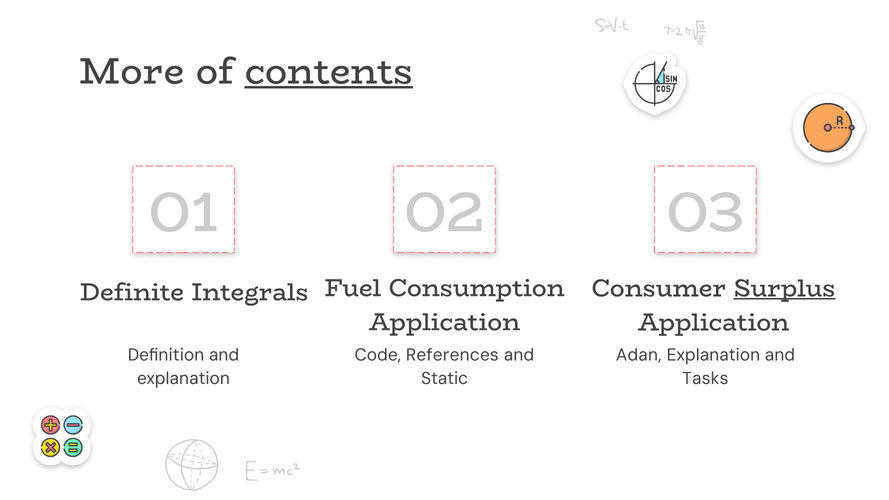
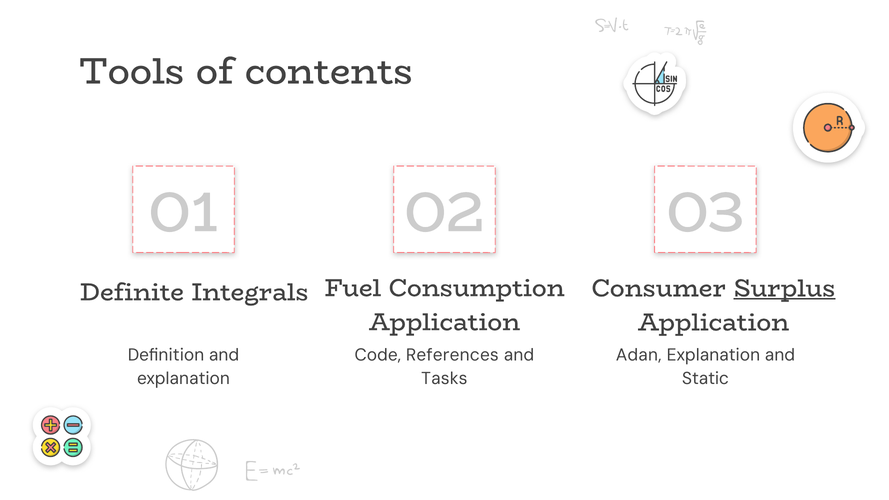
More: More -> Tools
contents underline: present -> none
Static: Static -> Tasks
Tasks: Tasks -> Static
